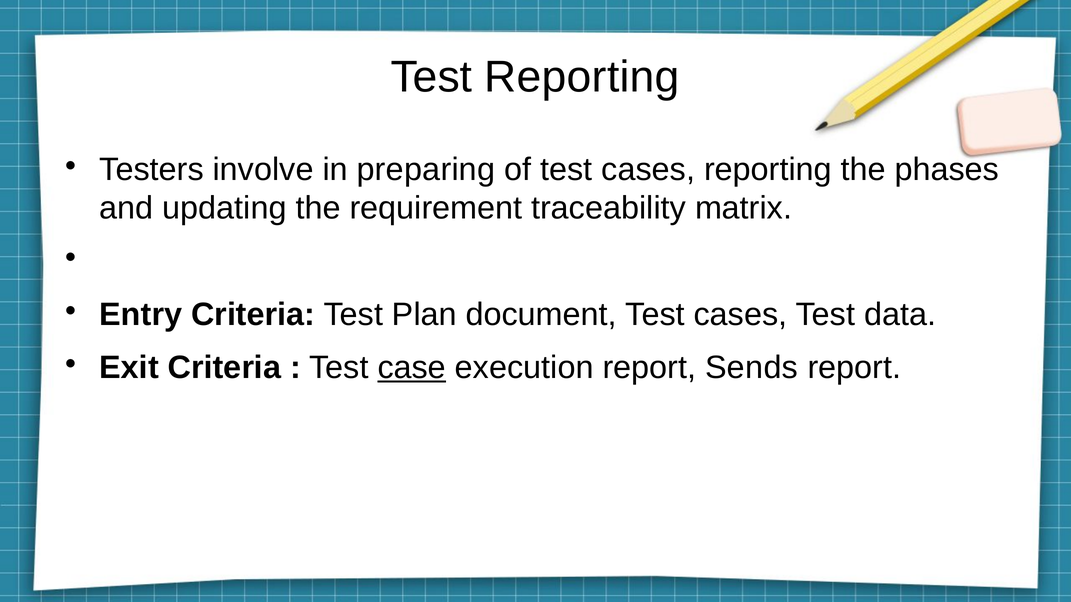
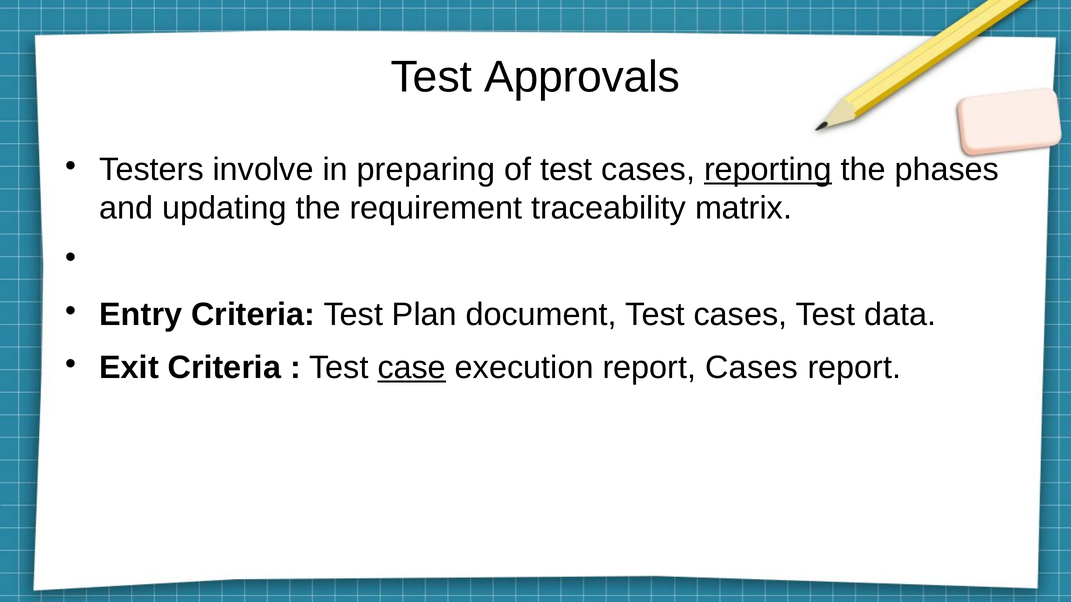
Test Reporting: Reporting -> Approvals
reporting at (768, 170) underline: none -> present
report Sends: Sends -> Cases
